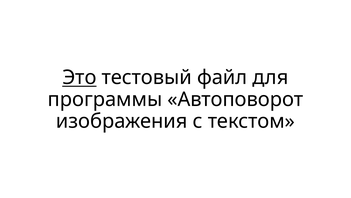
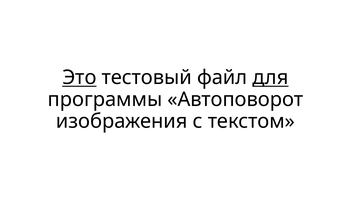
для underline: none -> present
